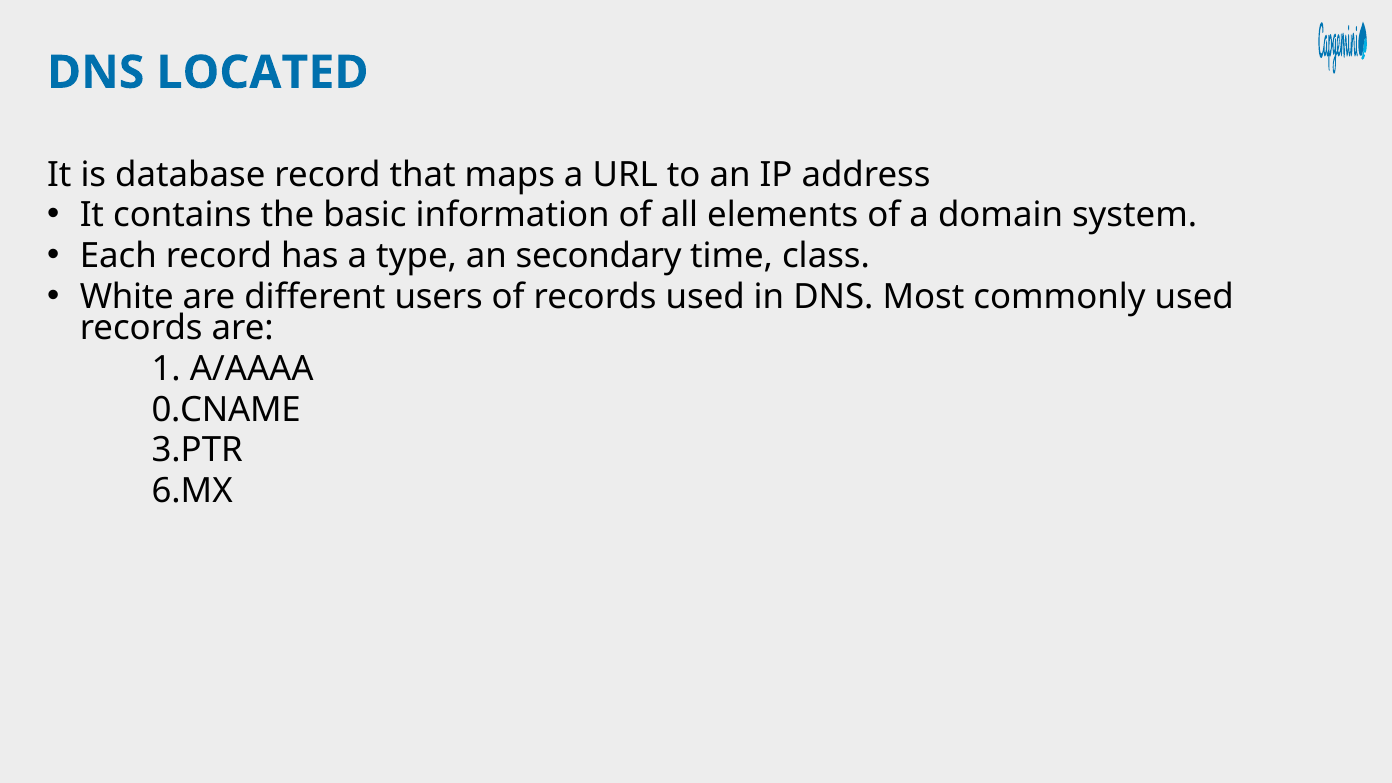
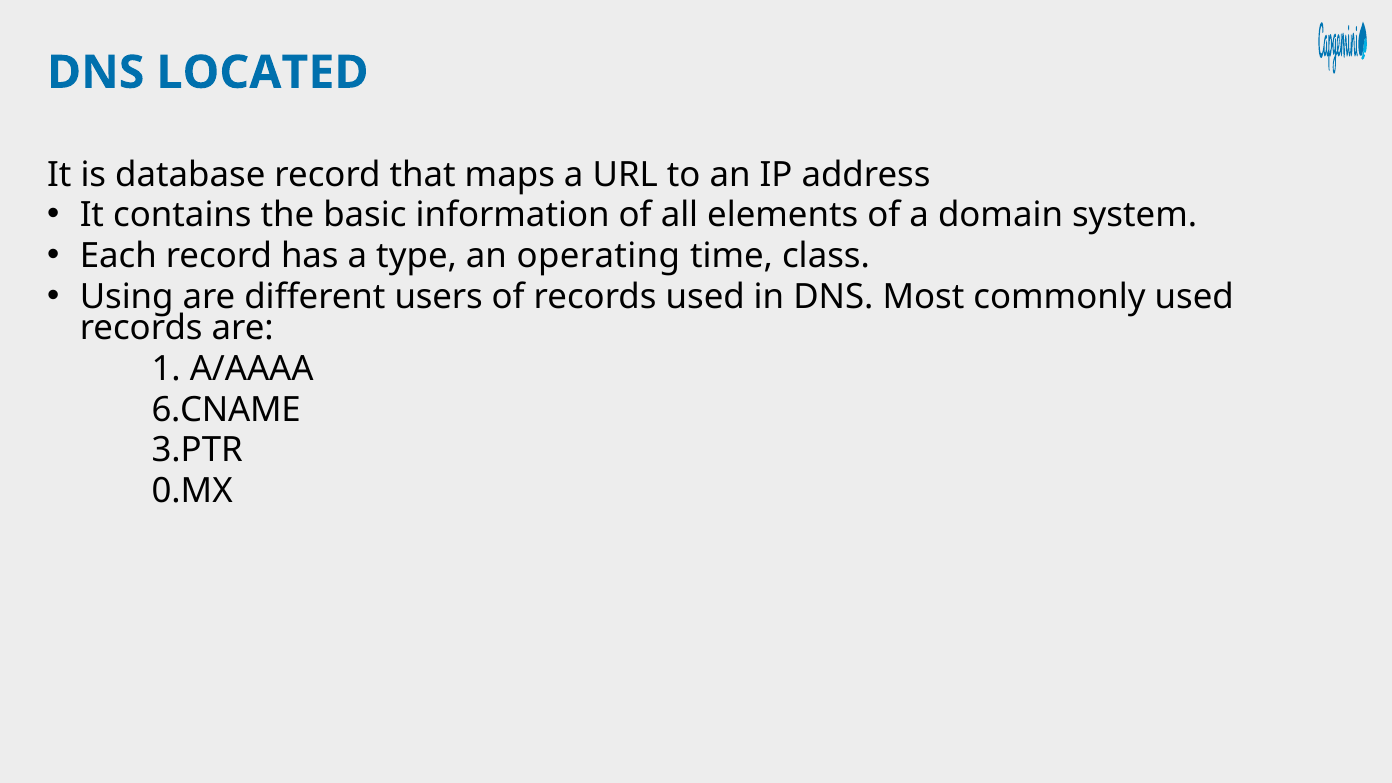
secondary: secondary -> operating
White: White -> Using
0.CNAME: 0.CNAME -> 6.CNAME
6.MX: 6.MX -> 0.MX
